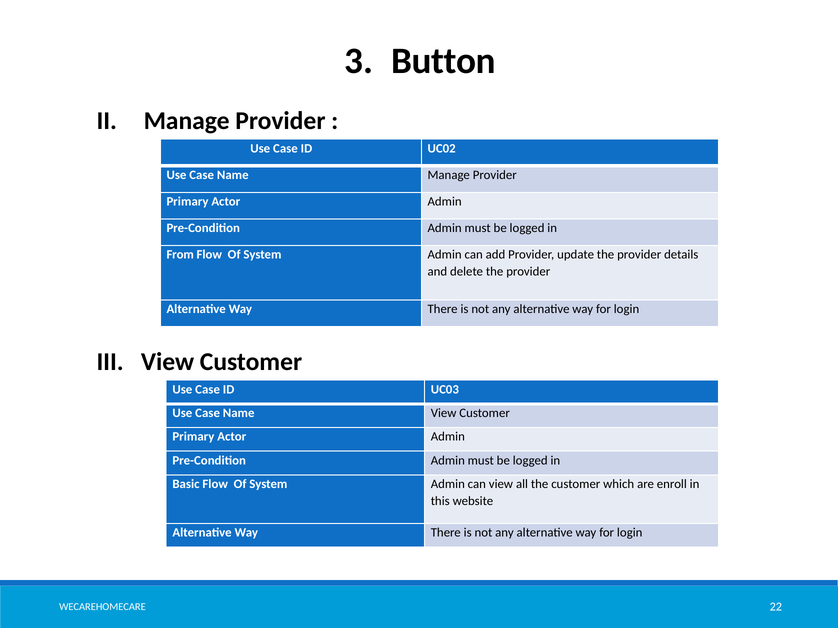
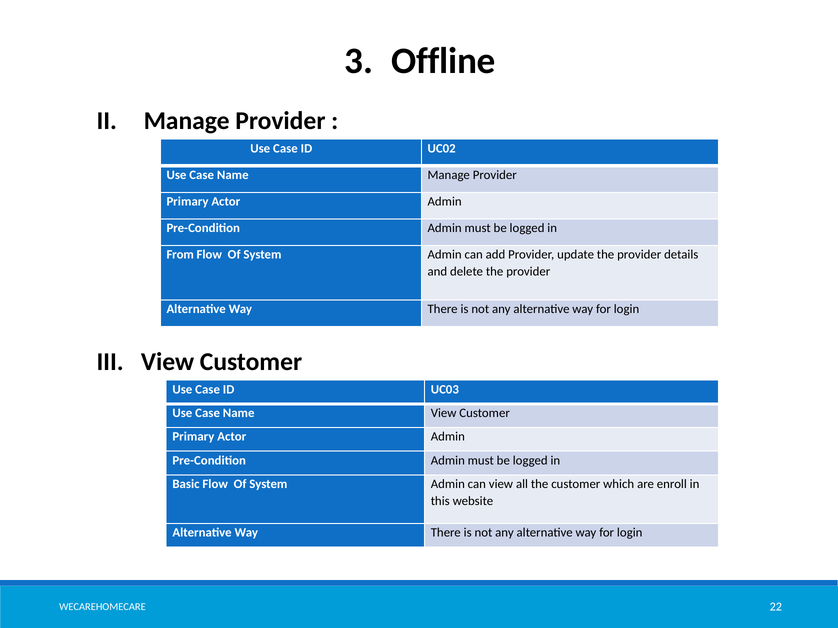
Button: Button -> Offline
